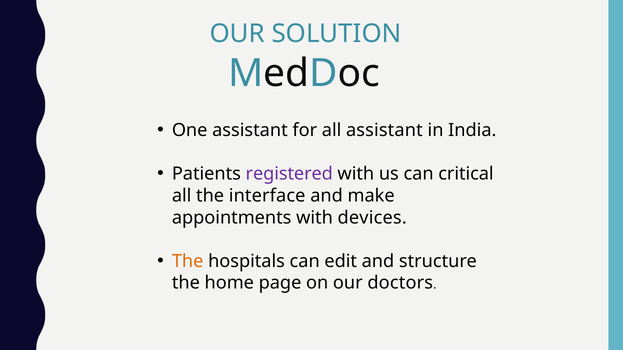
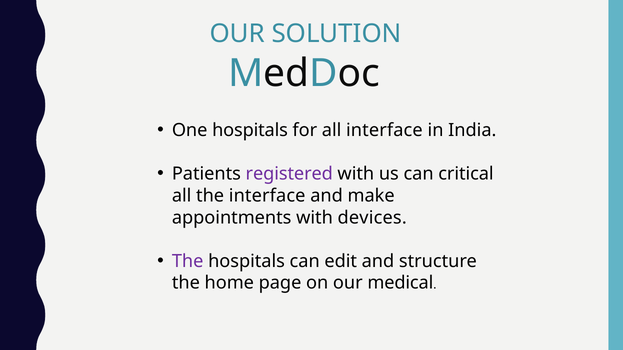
One assistant: assistant -> hospitals
all assistant: assistant -> interface
The at (188, 261) colour: orange -> purple
doctors: doctors -> medical
